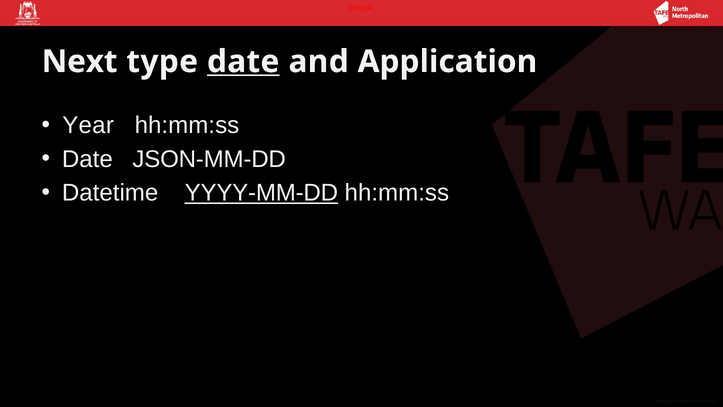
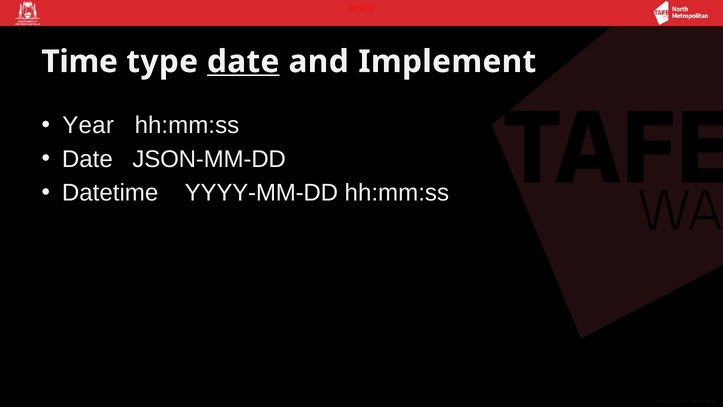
Next: Next -> Time
Application: Application -> Implement
YYYY-MM-DD underline: present -> none
